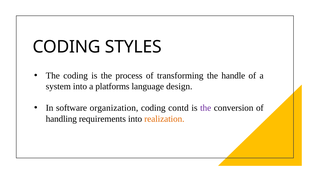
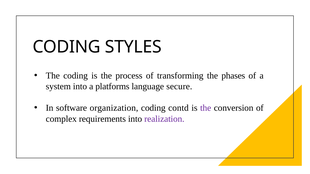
handle: handle -> phases
design: design -> secure
handling: handling -> complex
realization colour: orange -> purple
